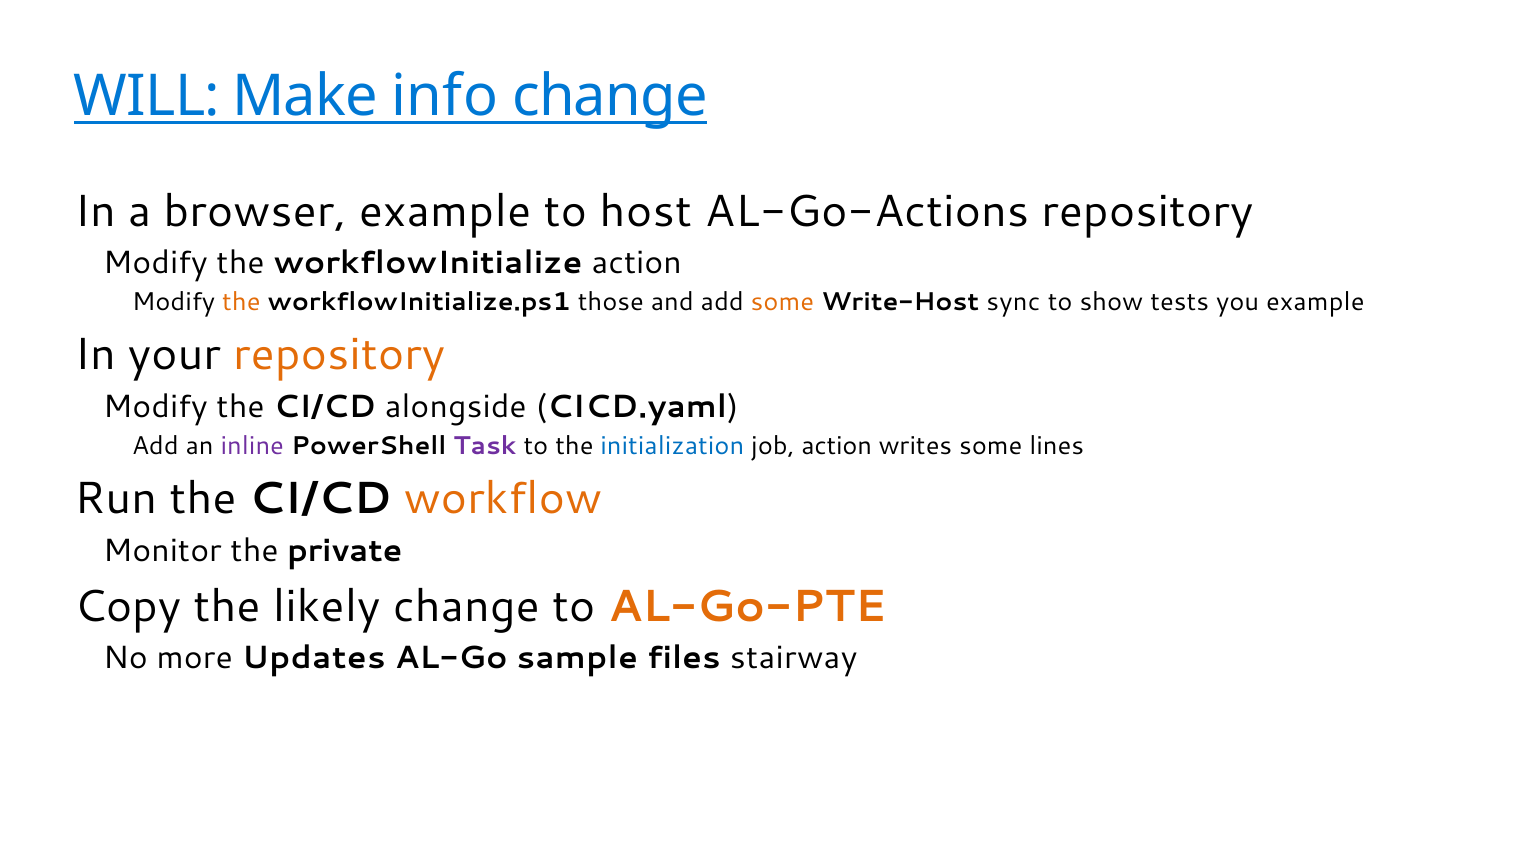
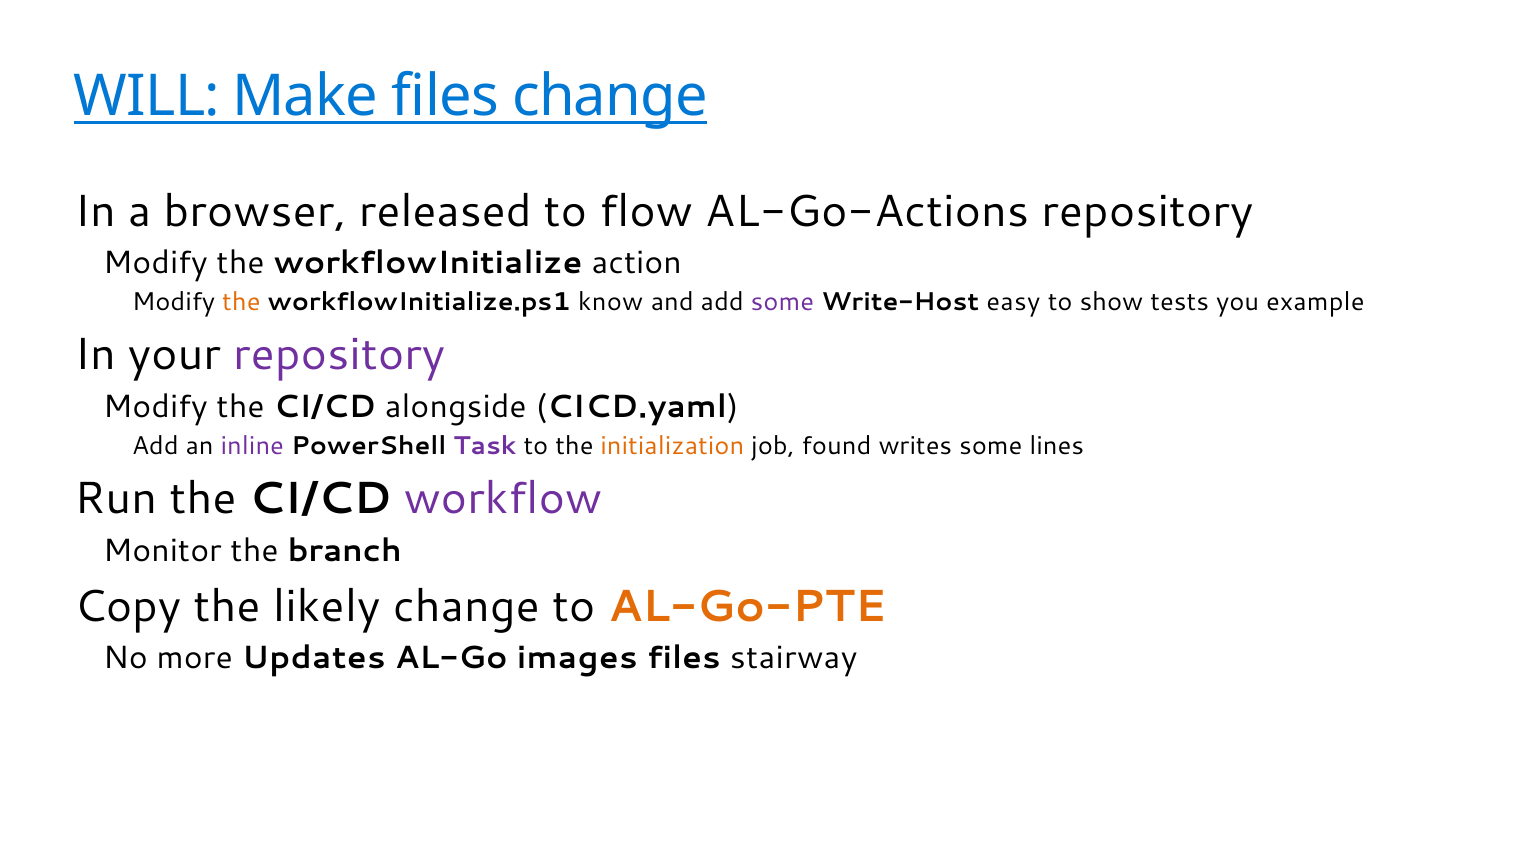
Make info: info -> files
browser example: example -> released
host: host -> flow
those: those -> know
some at (782, 302) colour: orange -> purple
sync: sync -> easy
repository at (339, 355) colour: orange -> purple
initialization colour: blue -> orange
job action: action -> found
workflow colour: orange -> purple
private: private -> branch
sample: sample -> images
